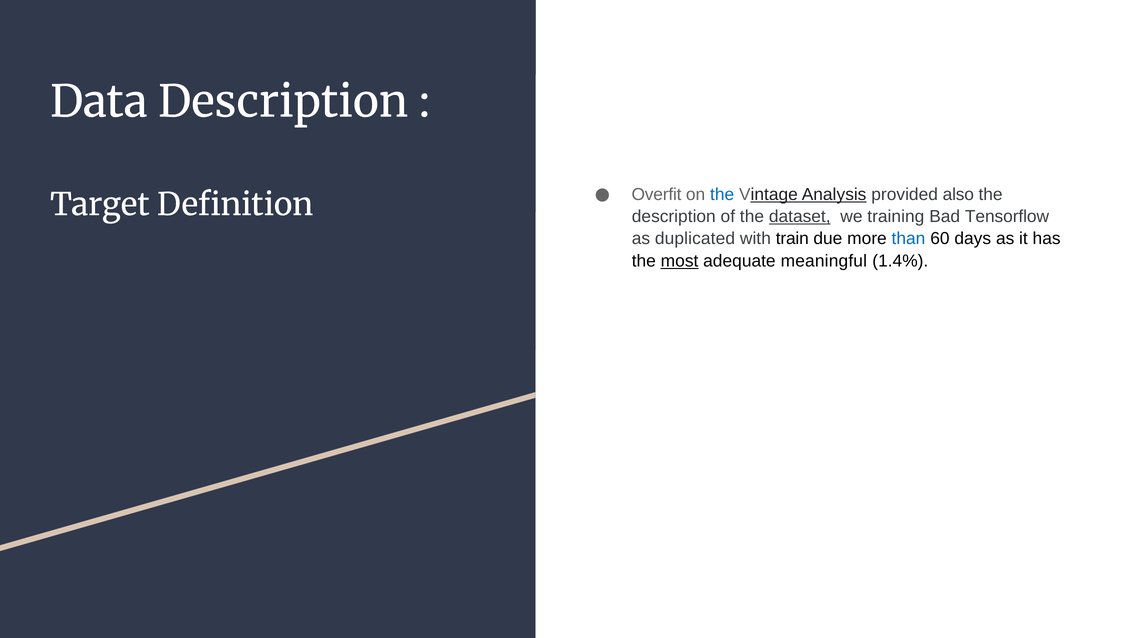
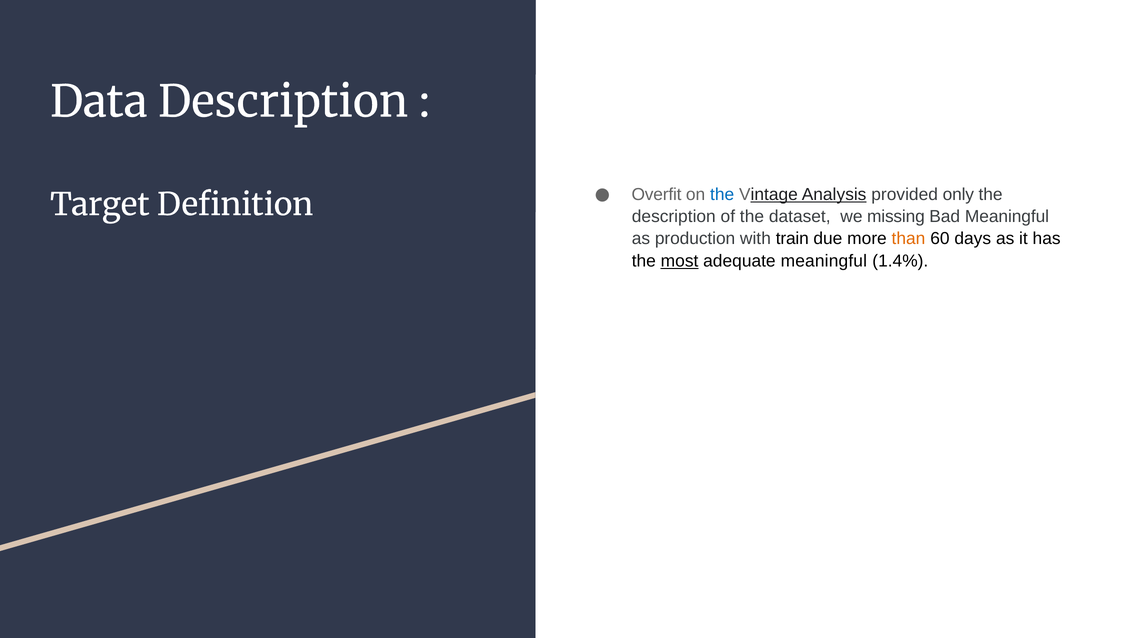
also: also -> only
dataset underline: present -> none
training: training -> missing
Bad Tensorflow: Tensorflow -> Meaningful
duplicated: duplicated -> production
than colour: blue -> orange
